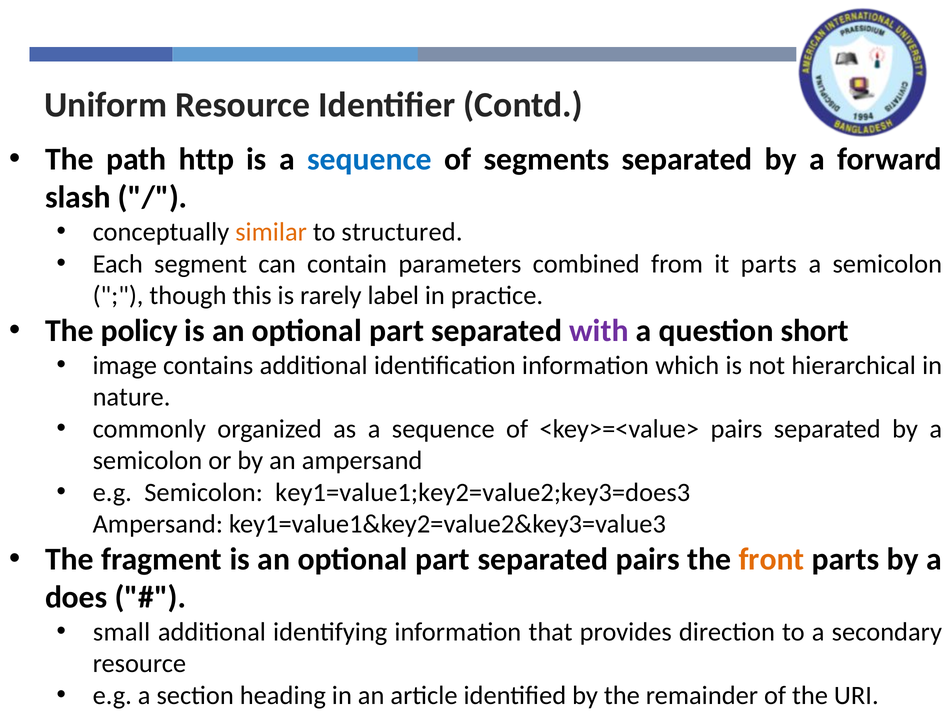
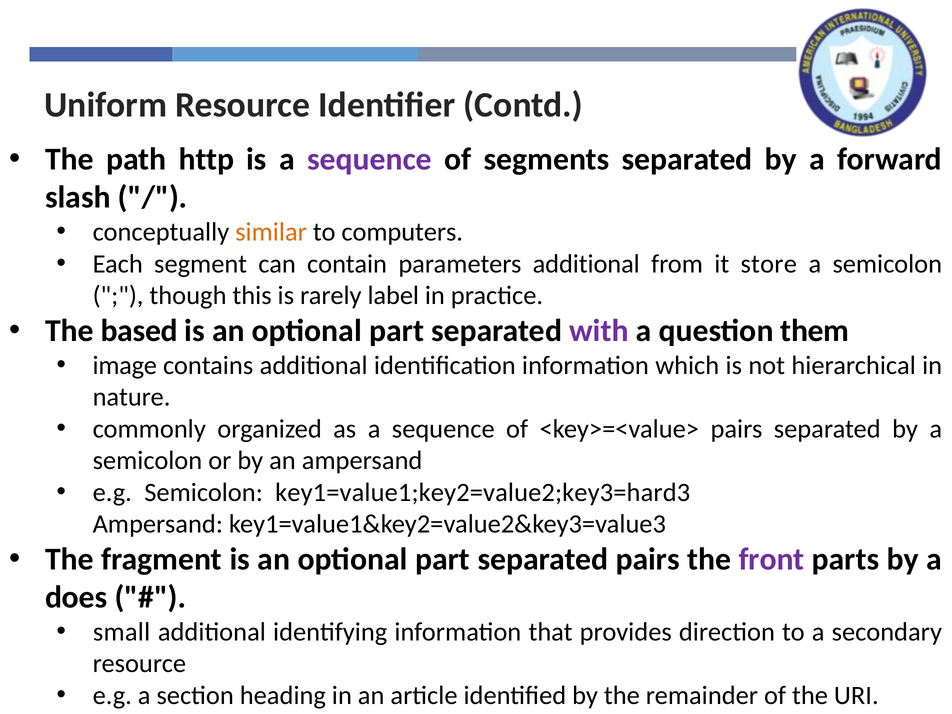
sequence at (369, 159) colour: blue -> purple
structured: structured -> computers
parameters combined: combined -> additional
it parts: parts -> store
policy: policy -> based
short: short -> them
key1=value1;key2=value2;key3=does3: key1=value1;key2=value2;key3=does3 -> key1=value1;key2=value2;key3=hard3
front colour: orange -> purple
